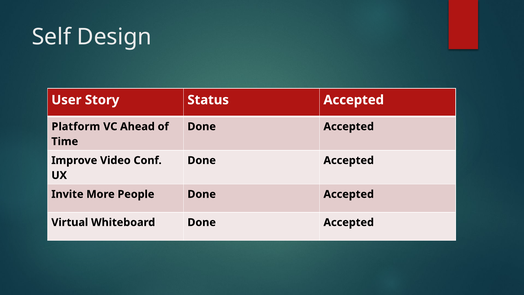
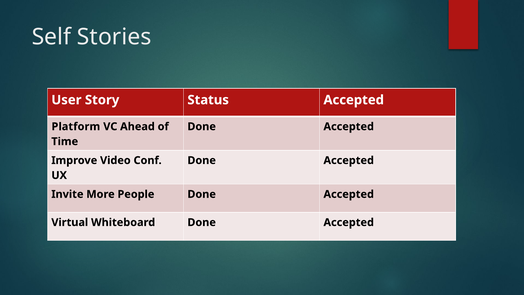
Design: Design -> Stories
